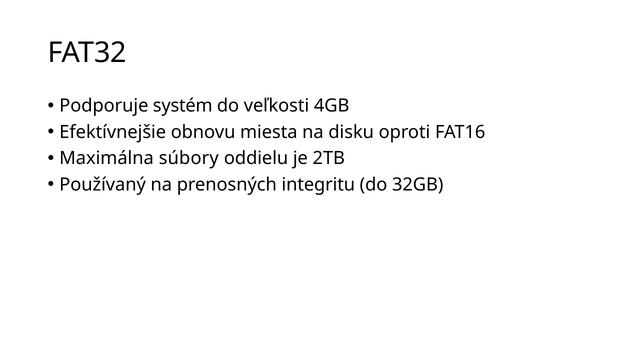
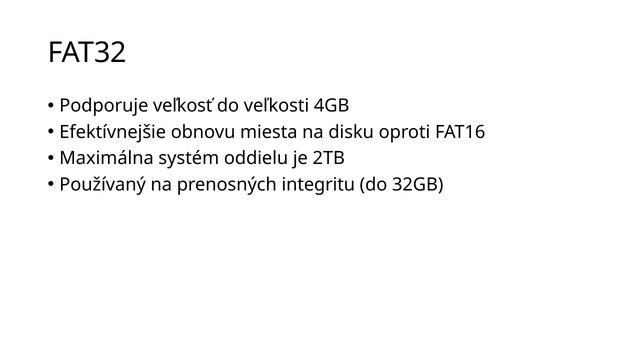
systém: systém -> veľkosť
súbory: súbory -> systém
